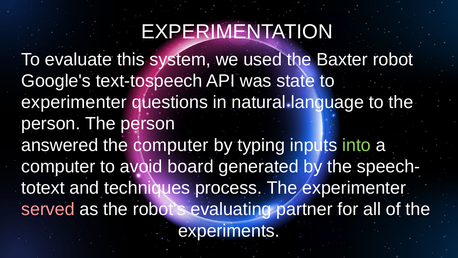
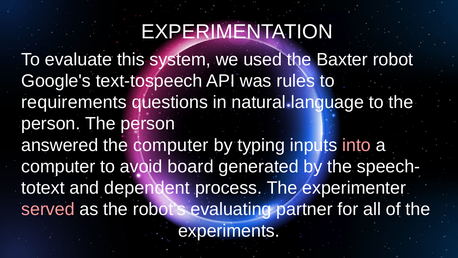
state: state -> rules
experimenter at (74, 102): experimenter -> requirements
into colour: light green -> pink
techniques: techniques -> dependent
